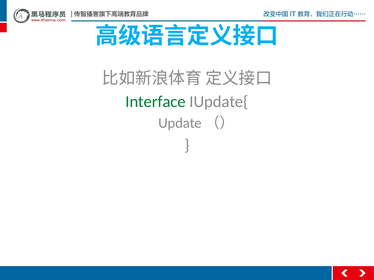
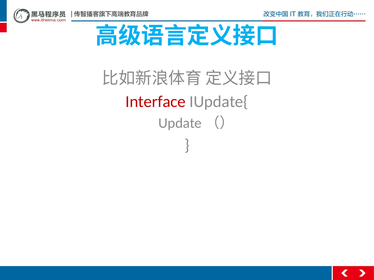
Interface colour: green -> red
